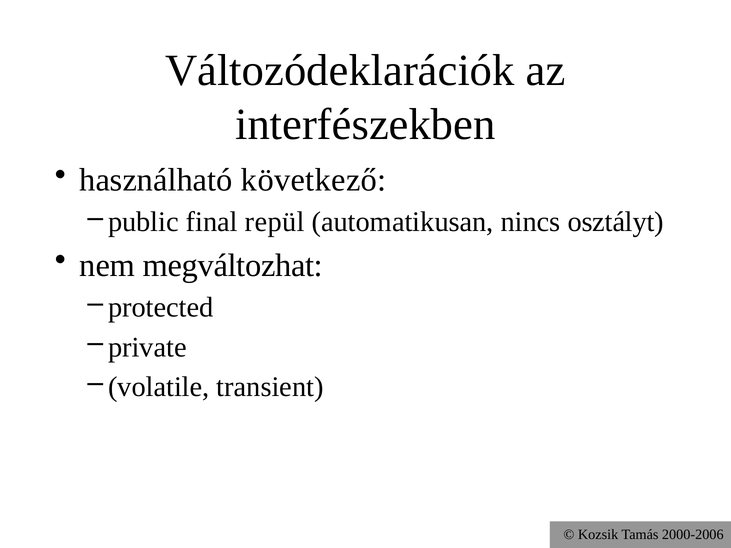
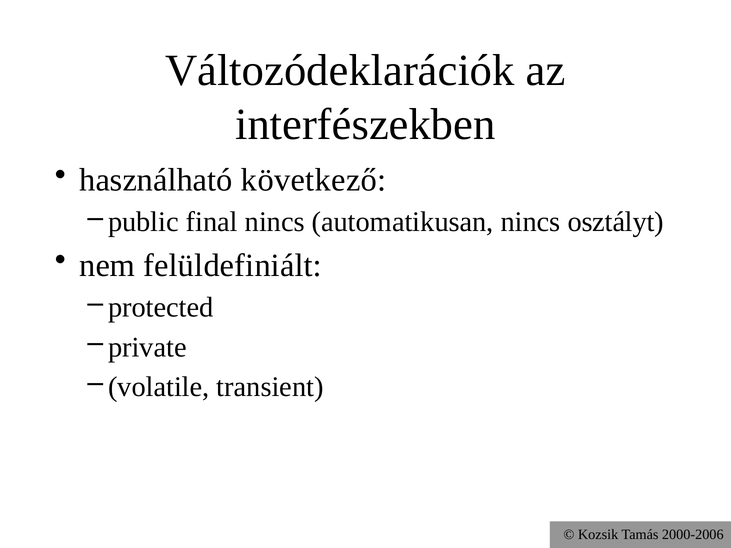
final repül: repül -> nincs
megváltozhat: megváltozhat -> felüldefiniált
